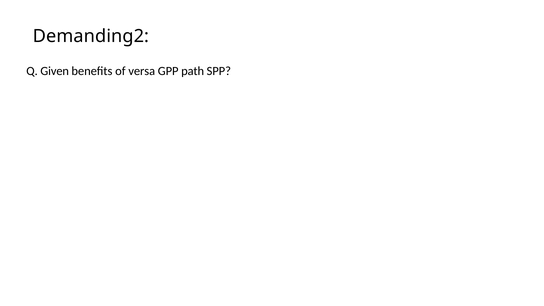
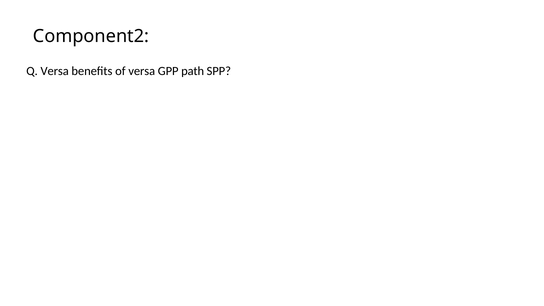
Demanding2: Demanding2 -> Component2
Q Given: Given -> Versa
